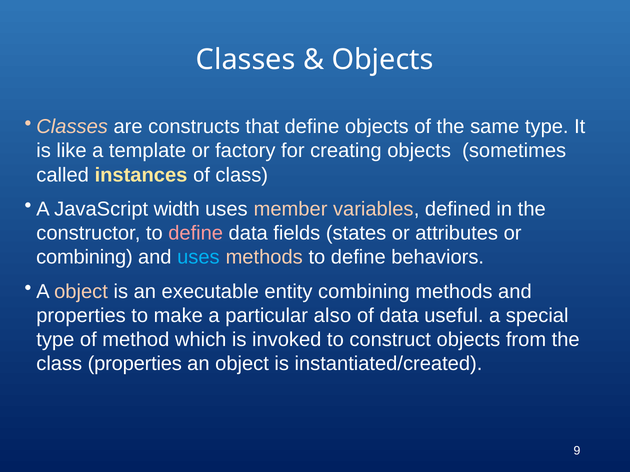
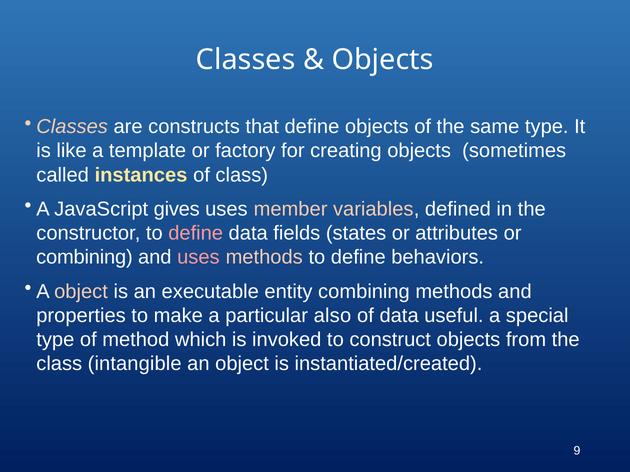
width: width -> gives
uses at (198, 258) colour: light blue -> pink
class properties: properties -> intangible
